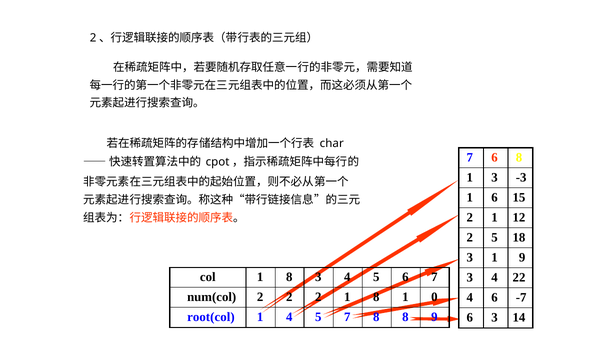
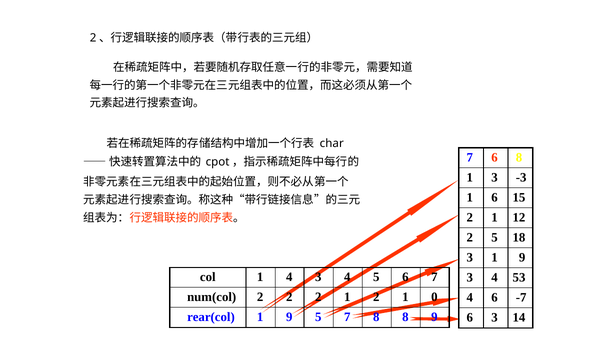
col 1 8: 8 -> 4
22: 22 -> 53
2 1 8: 8 -> 2
root(col: root(col -> rear(col
4 at (289, 317): 4 -> 9
